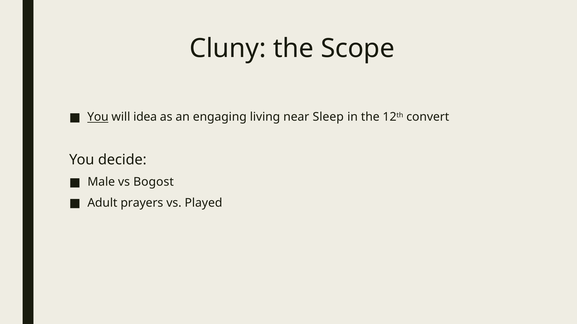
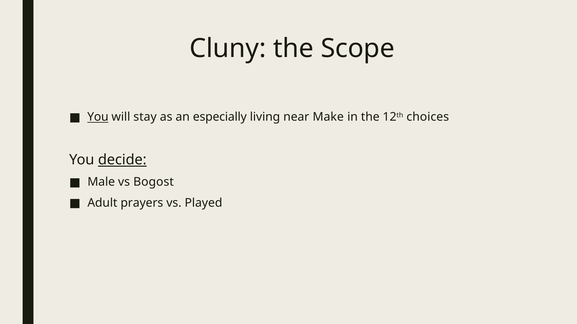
idea: idea -> stay
engaging: engaging -> especially
Sleep: Sleep -> Make
convert: convert -> choices
decide underline: none -> present
